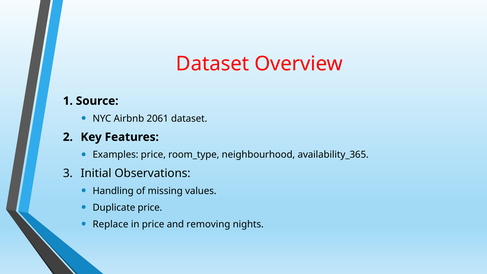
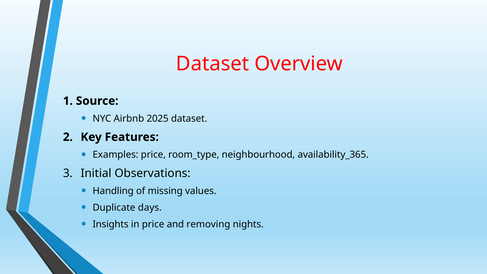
2061: 2061 -> 2025
Duplicate price: price -> days
Replace: Replace -> Insights
